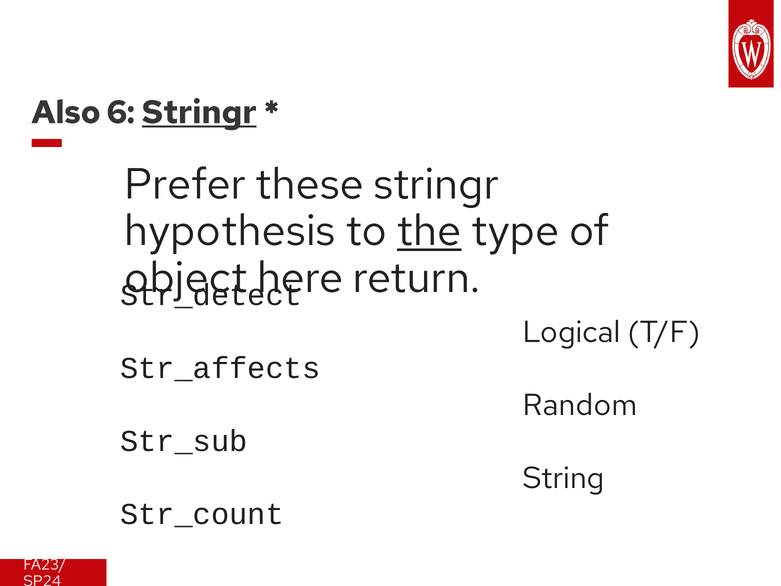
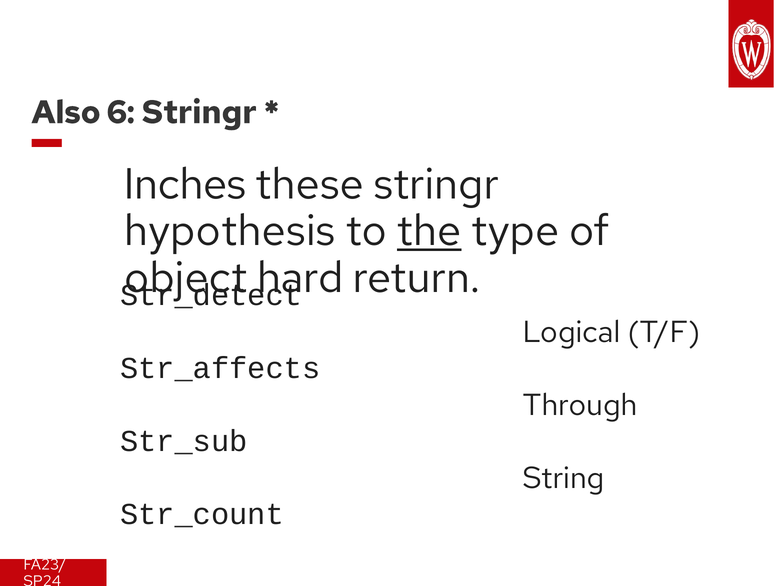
Stringr at (199, 112) underline: present -> none
Prefer: Prefer -> Inches
here: here -> hard
Random: Random -> Through
